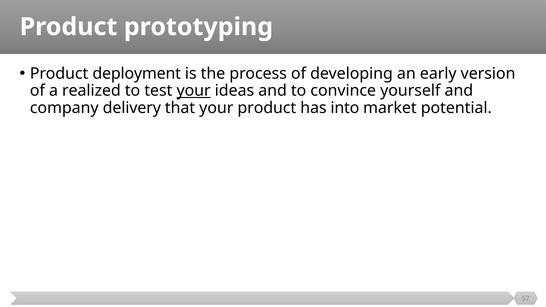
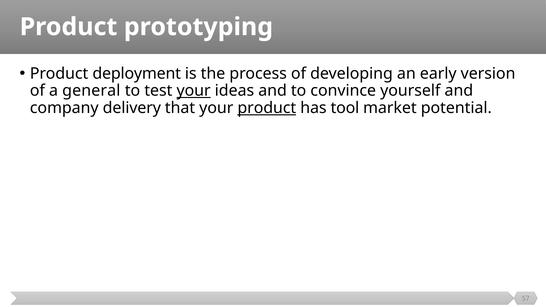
realized: realized -> general
product at (267, 108) underline: none -> present
into: into -> tool
